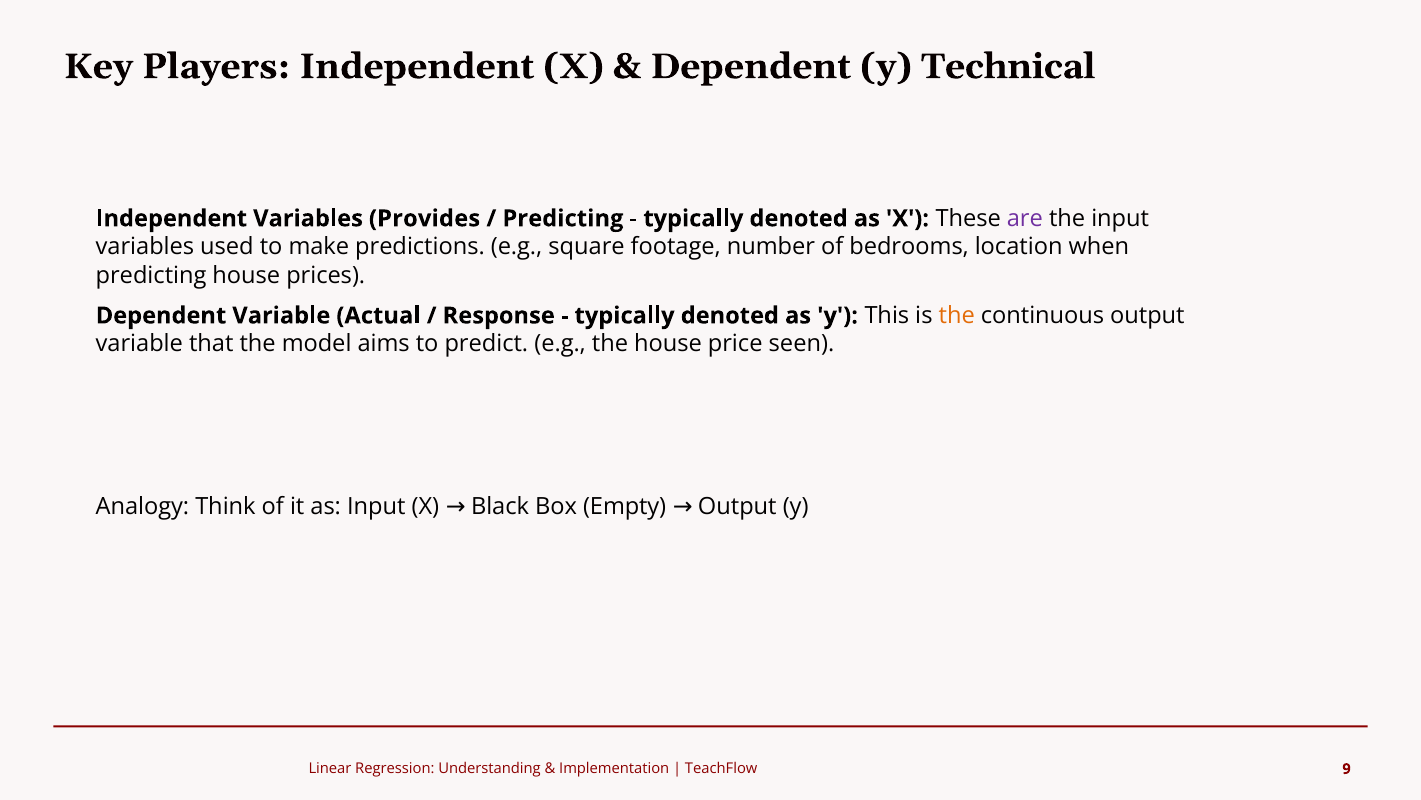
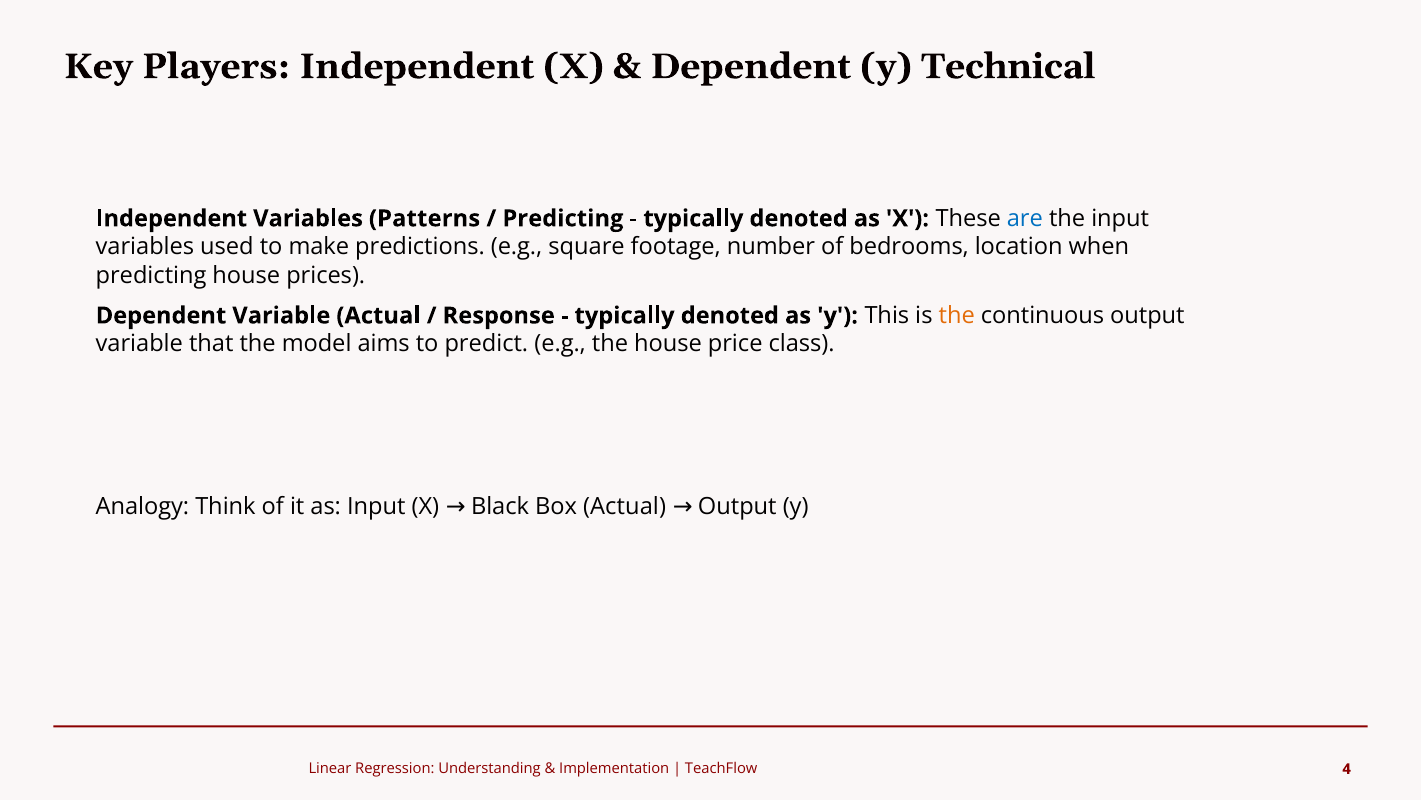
Provides: Provides -> Patterns
are colour: purple -> blue
seen: seen -> class
Box Empty: Empty -> Actual
9: 9 -> 4
